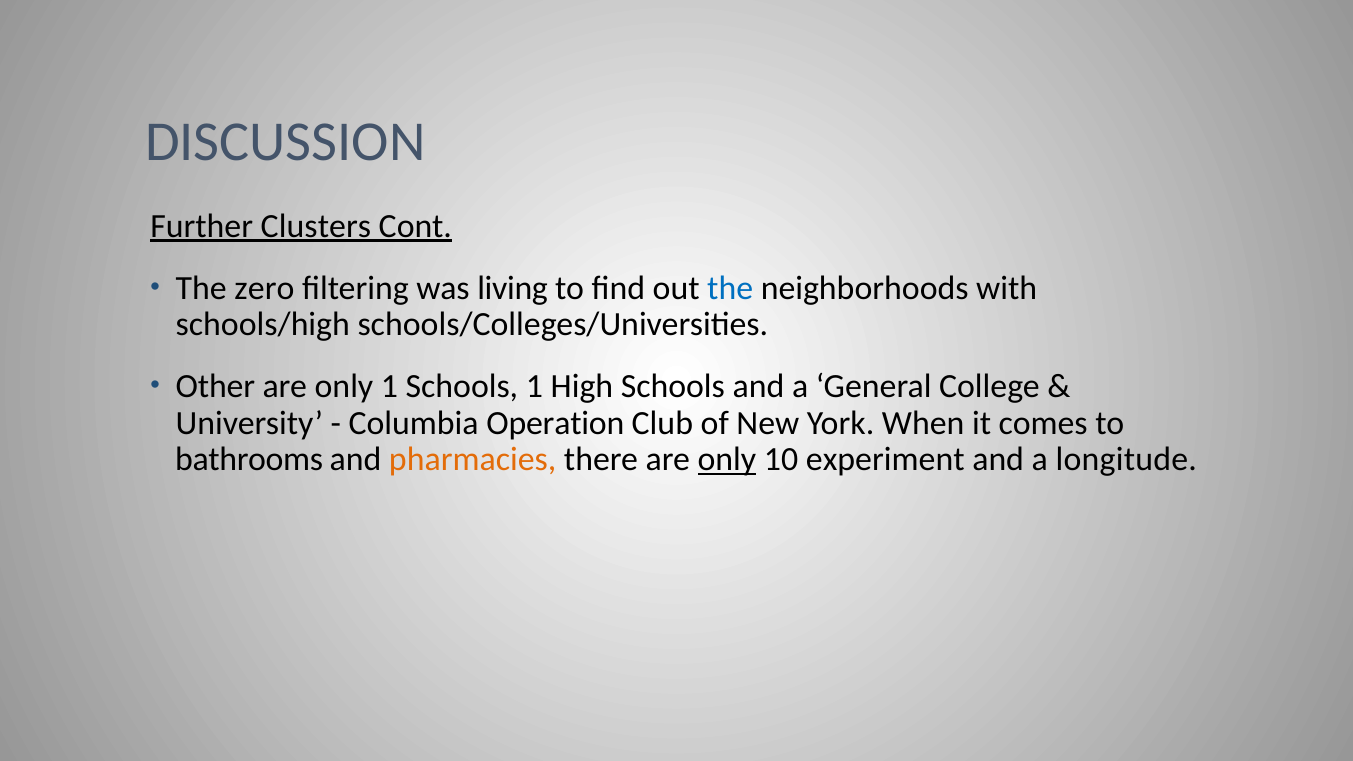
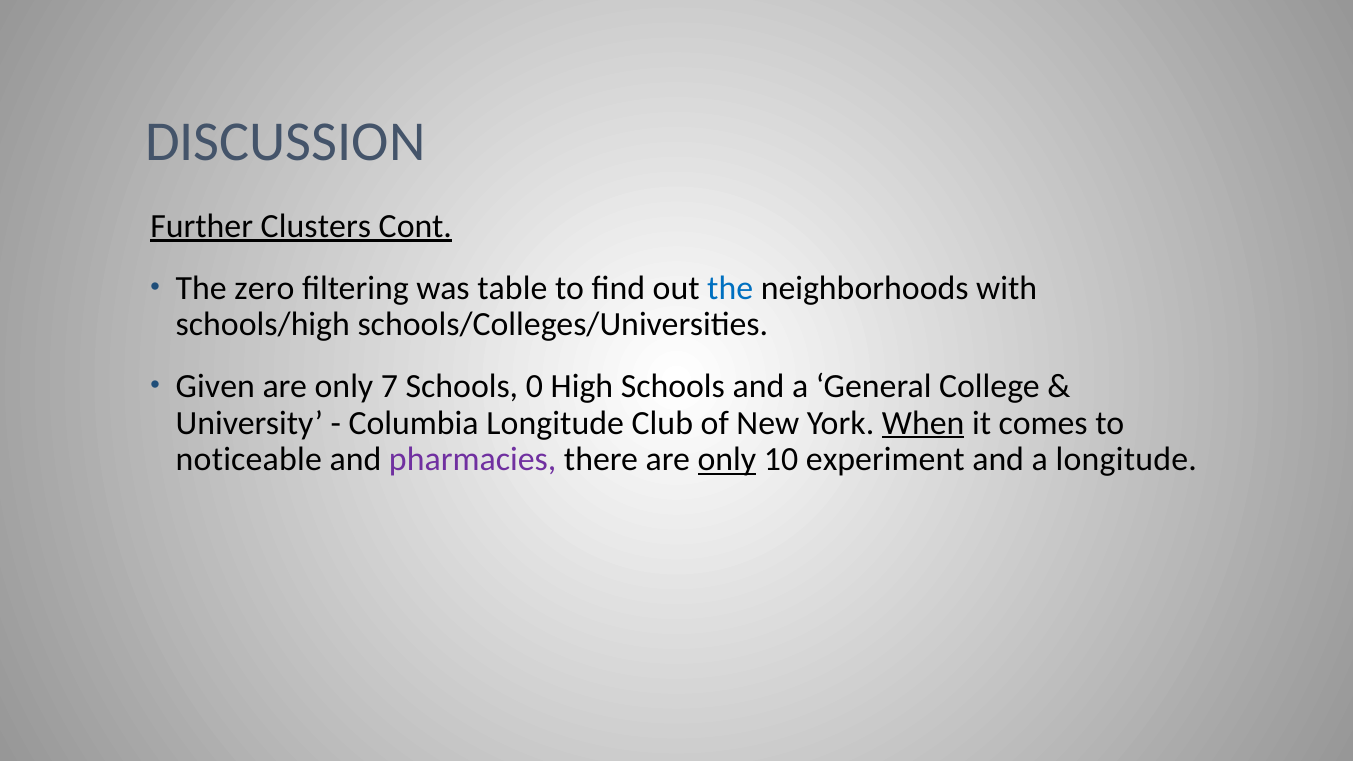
living: living -> table
Other: Other -> Given
only 1: 1 -> 7
Schools 1: 1 -> 0
Columbia Operation: Operation -> Longitude
When underline: none -> present
bathrooms: bathrooms -> noticeable
pharmacies colour: orange -> purple
